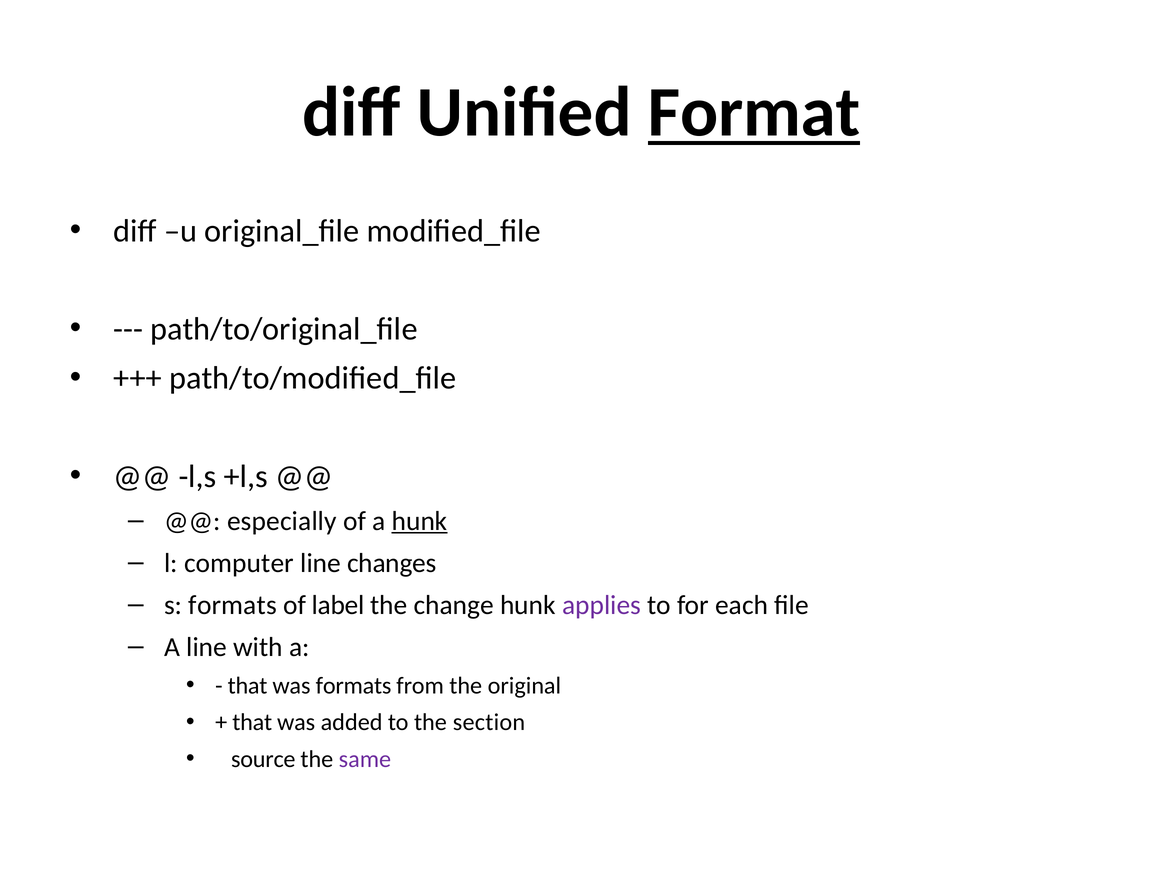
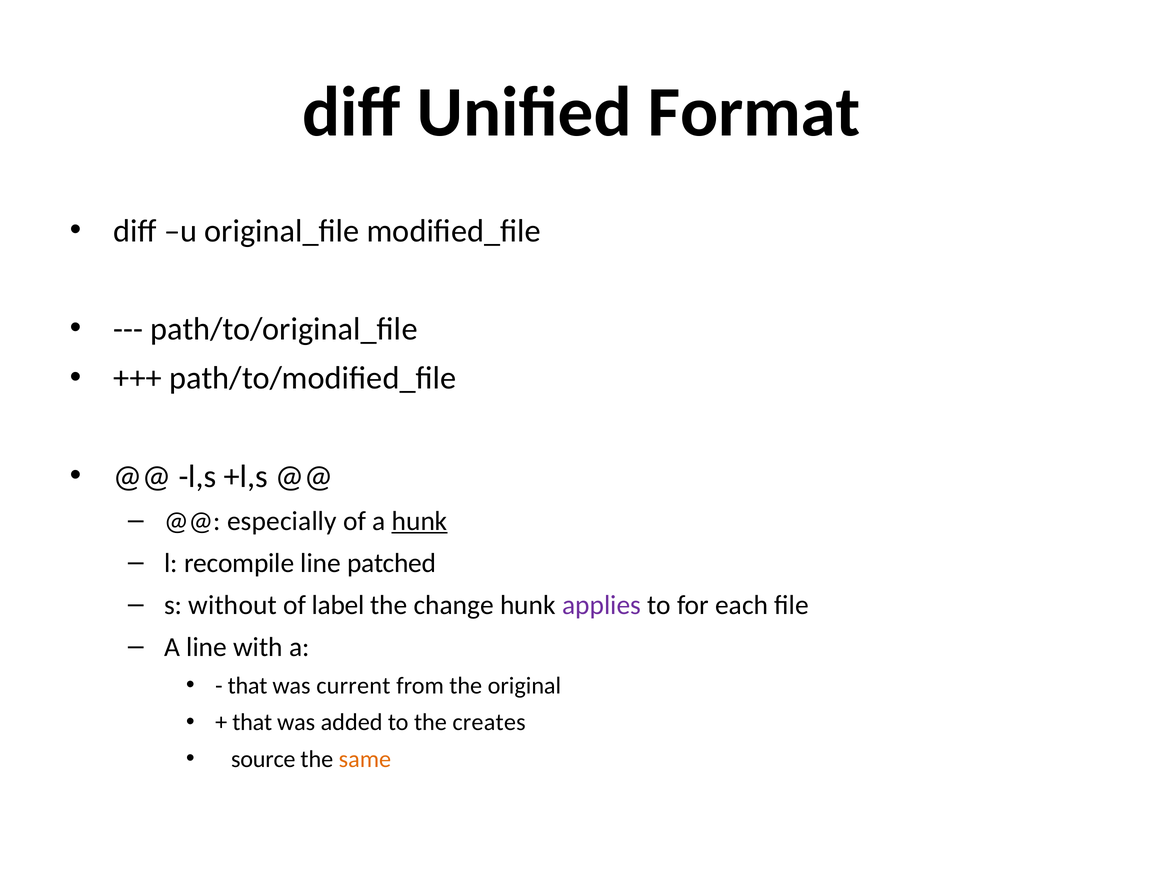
Format underline: present -> none
computer: computer -> recompile
changes: changes -> patched
s formats: formats -> without
was formats: formats -> current
section: section -> creates
same colour: purple -> orange
